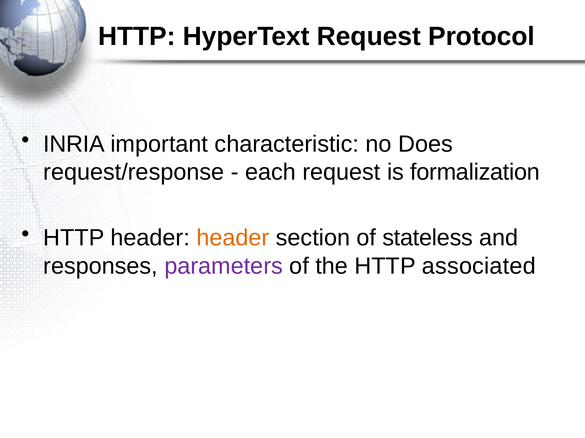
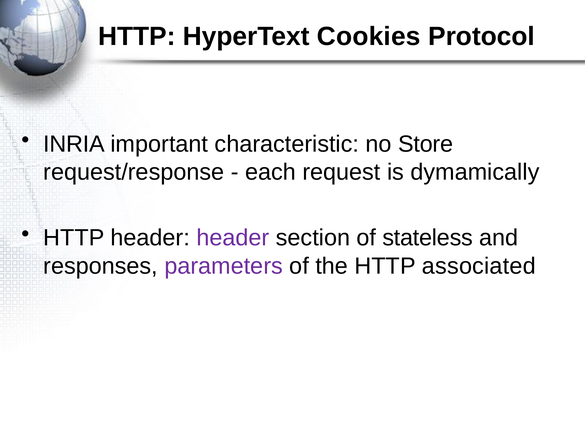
HyperText Request: Request -> Cookies
Does: Does -> Store
formalization: formalization -> dymamically
header at (233, 238) colour: orange -> purple
